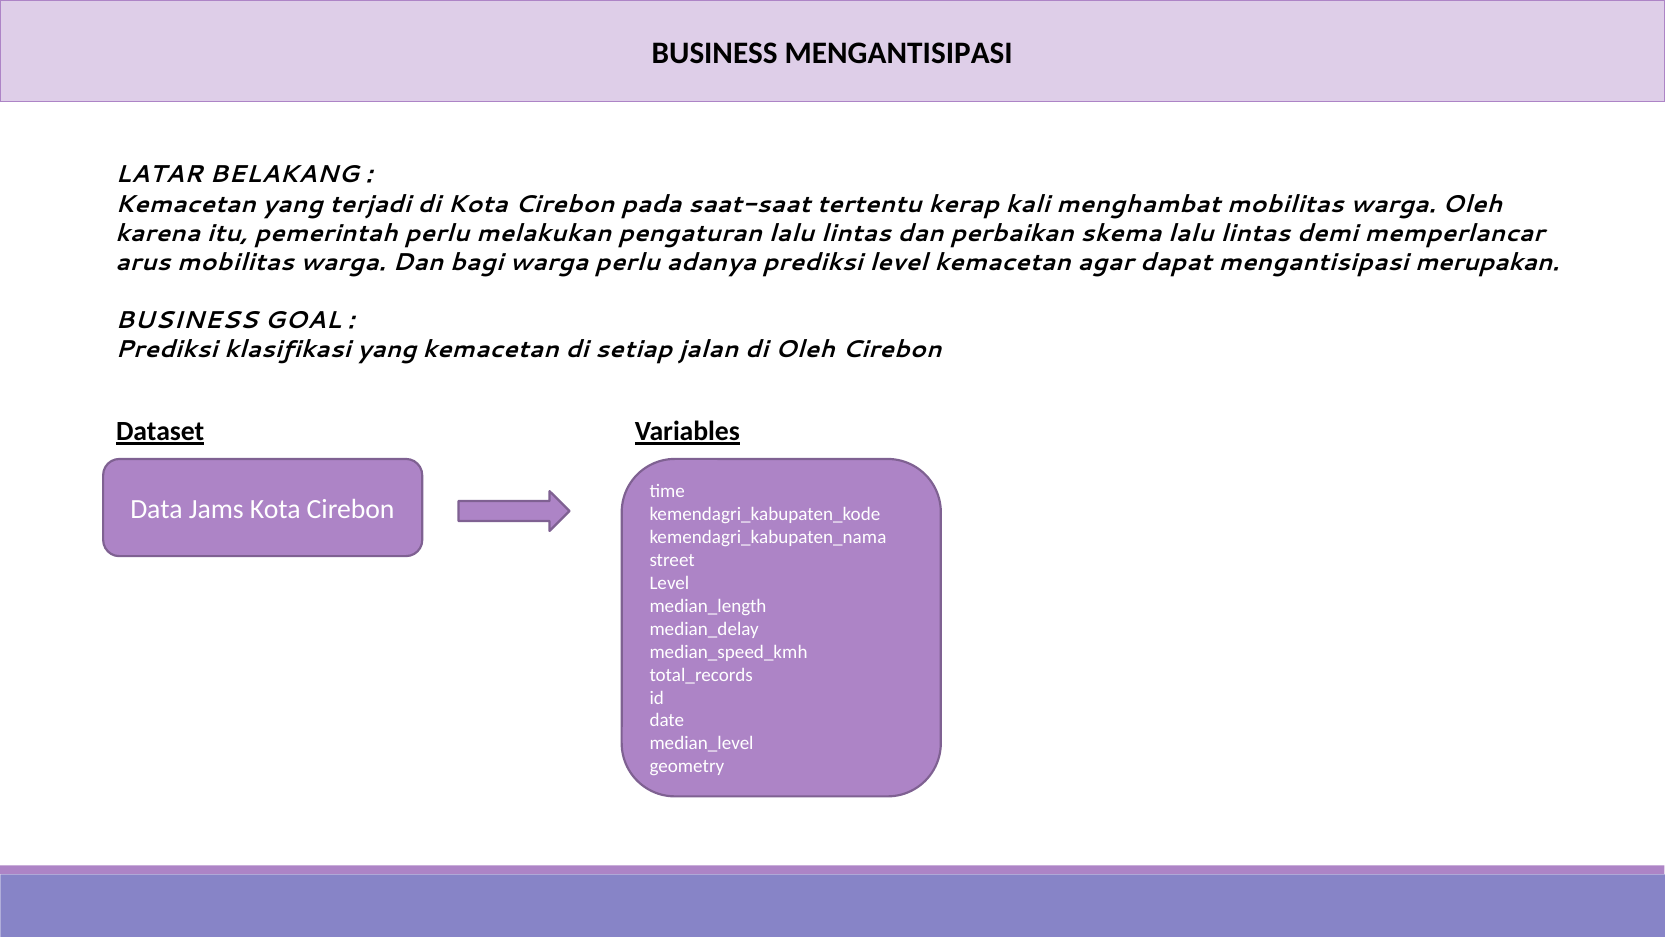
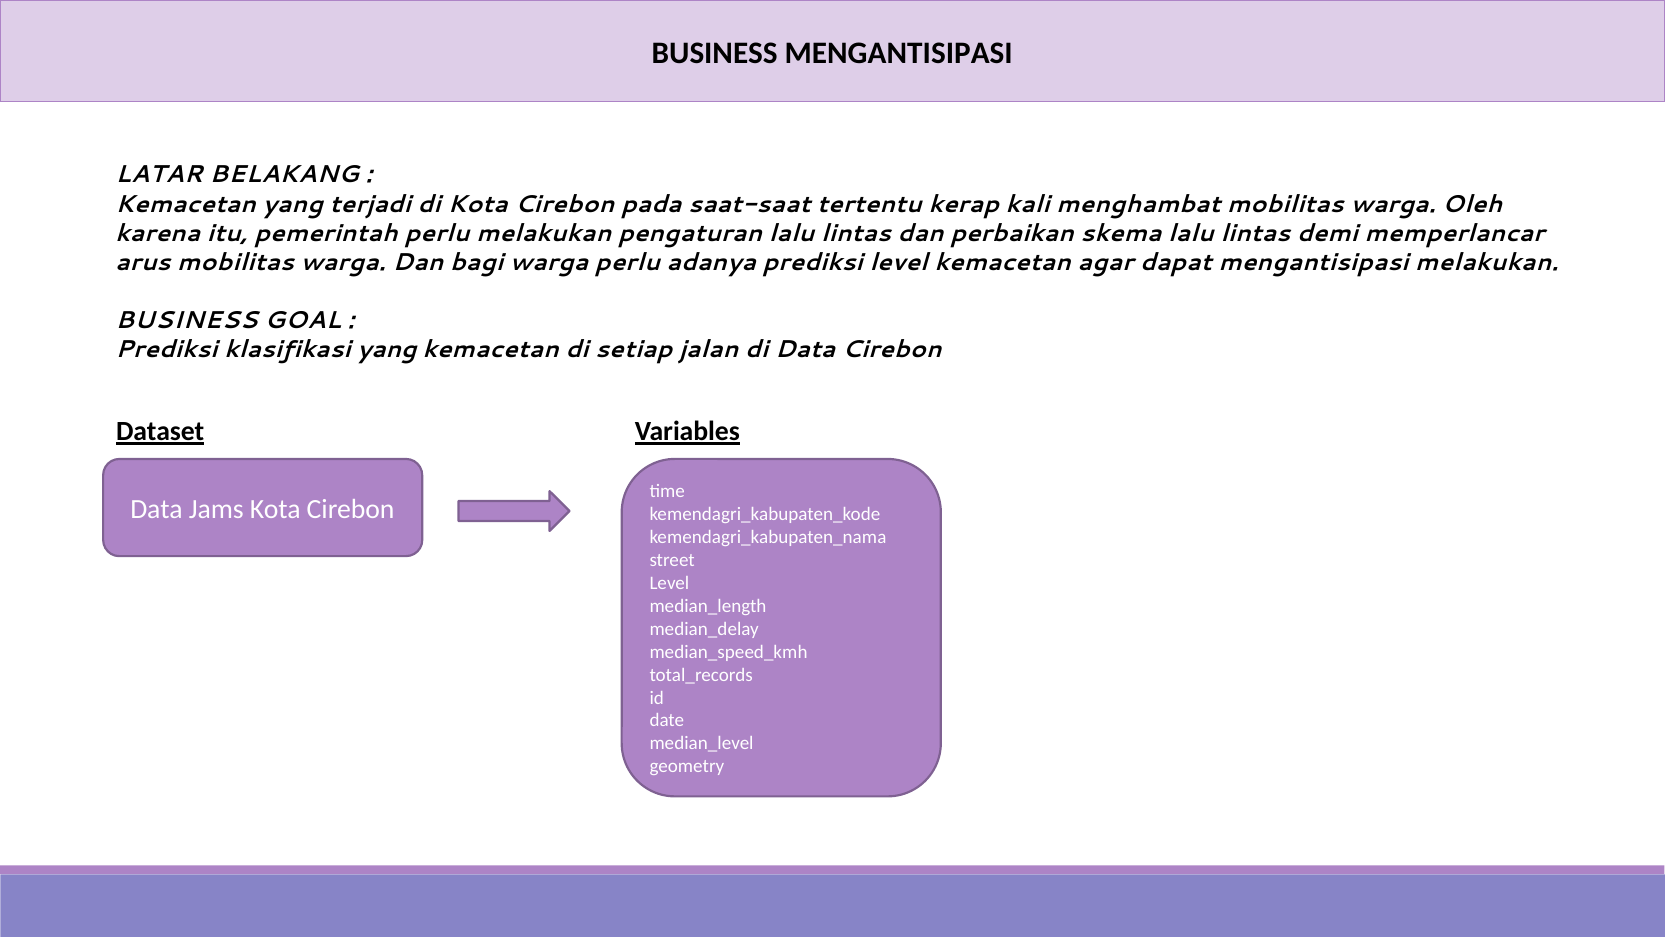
mengantisipasi merupakan: merupakan -> melakukan
di Oleh: Oleh -> Data
